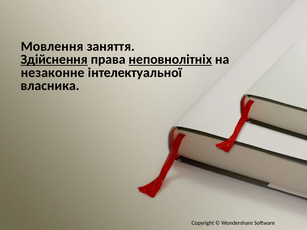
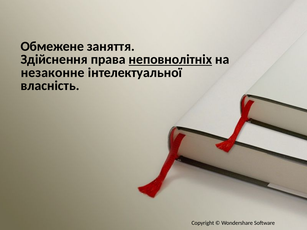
Мовлення: Мовлення -> Обмежене
Здійснення underline: present -> none
власника: власника -> власність
